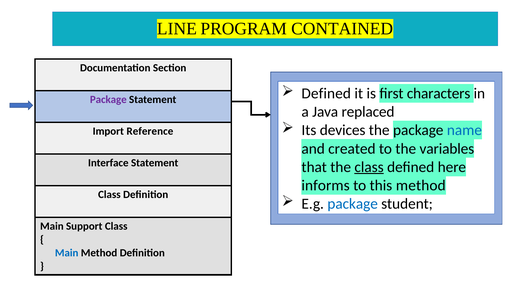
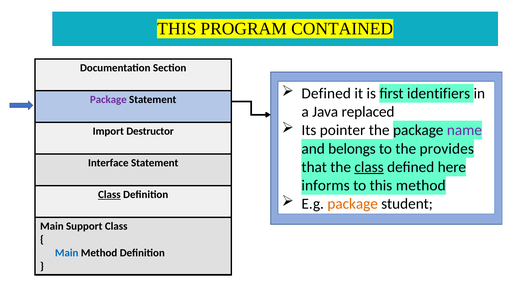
LINE at (177, 29): LINE -> THIS
characters: characters -> identifiers
devices: devices -> pointer
name colour: blue -> purple
Reference: Reference -> Destructor
created: created -> belongs
variables: variables -> provides
Class at (109, 194) underline: none -> present
package at (353, 204) colour: blue -> orange
